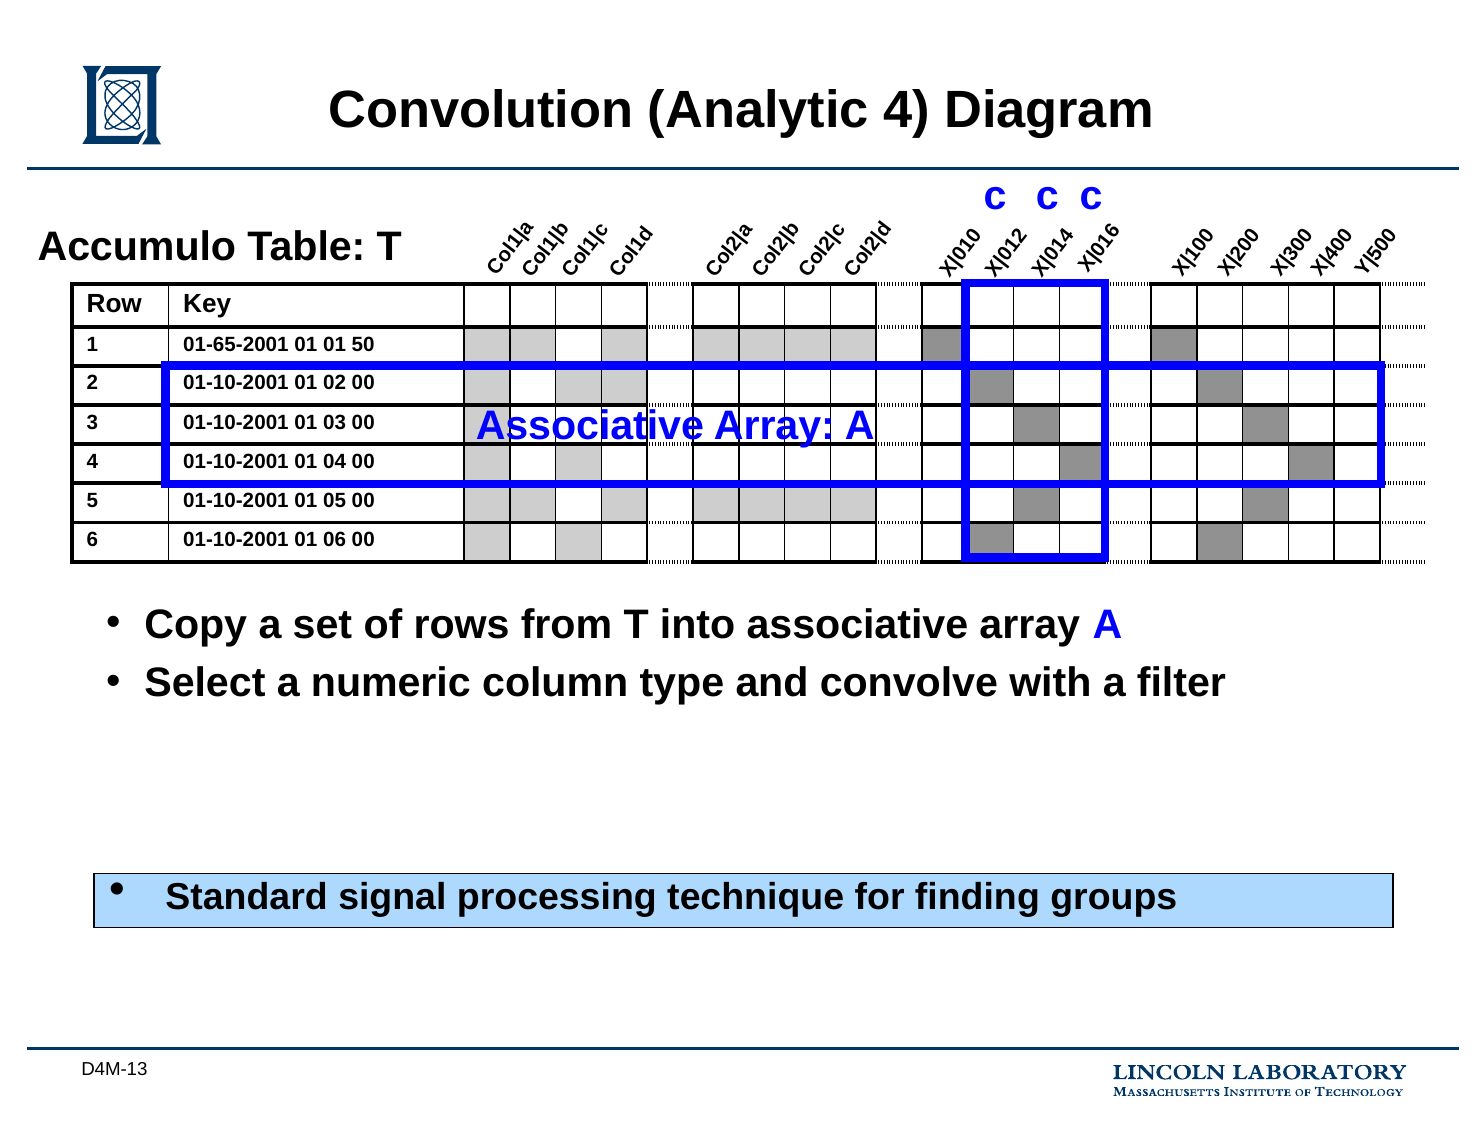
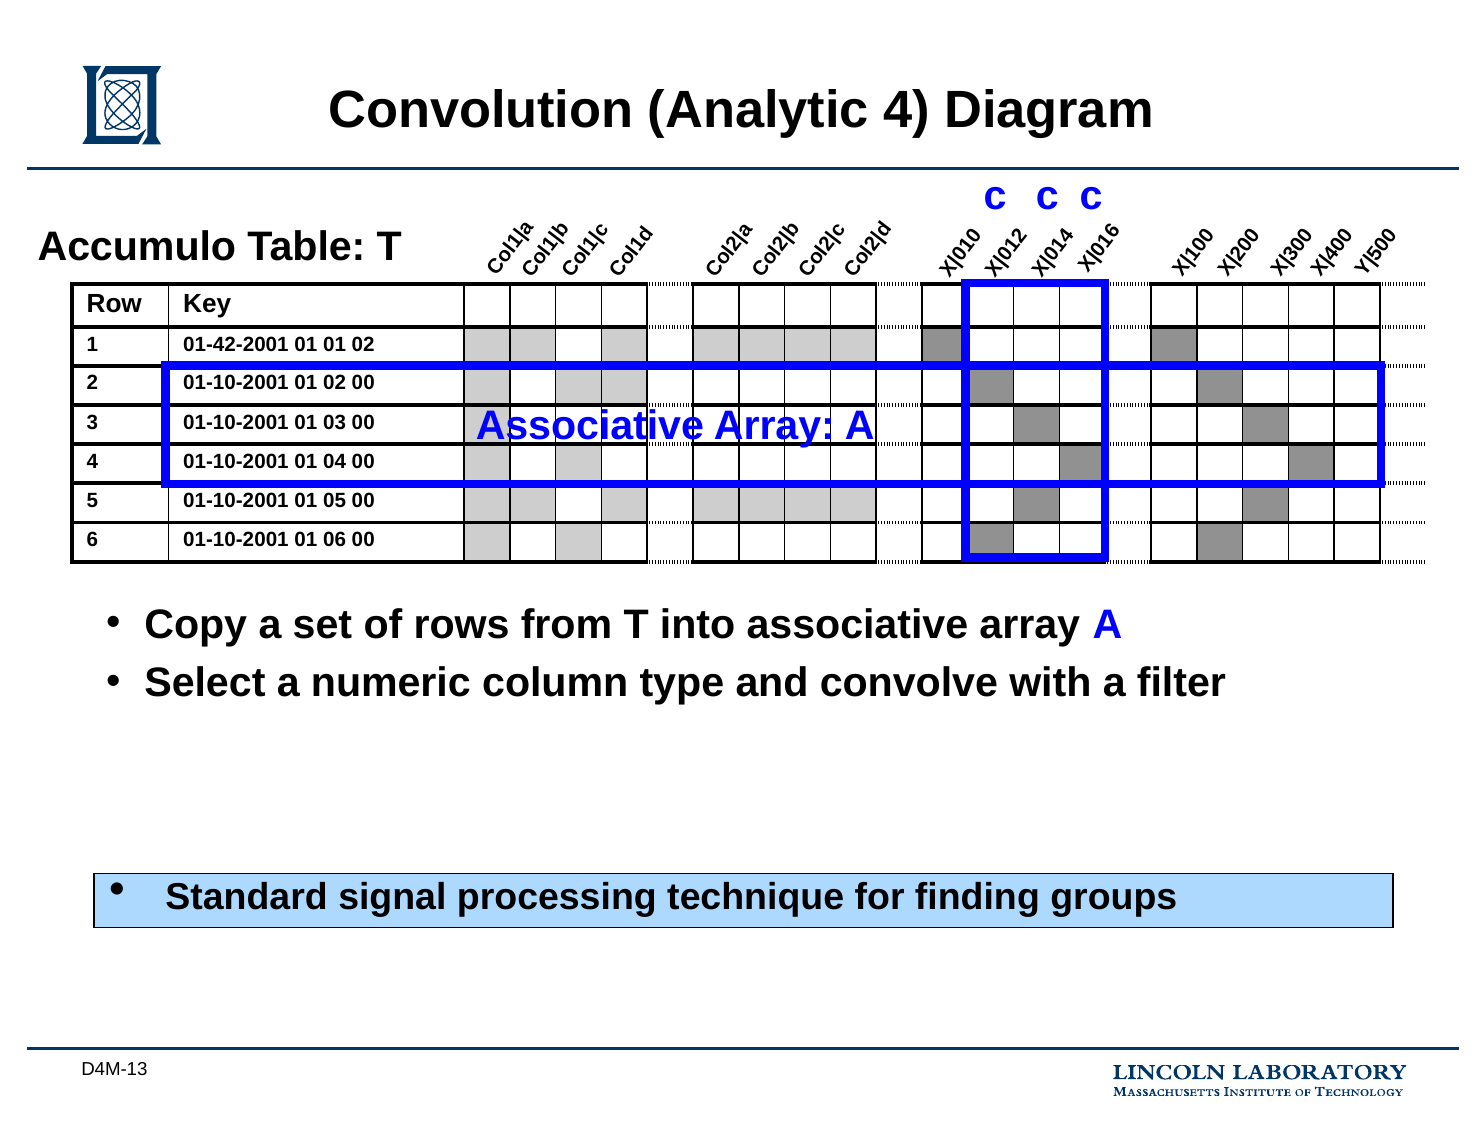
01-65-2001: 01-65-2001 -> 01-42-2001
01 01 50: 50 -> 02
